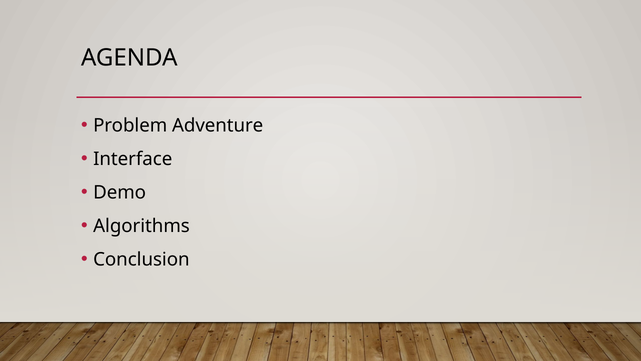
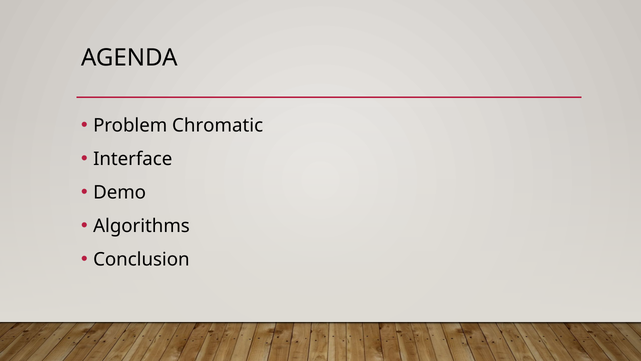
Adventure: Adventure -> Chromatic
